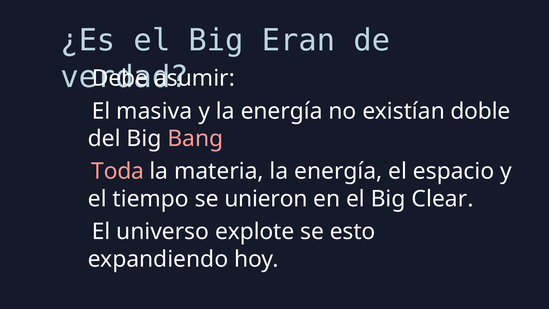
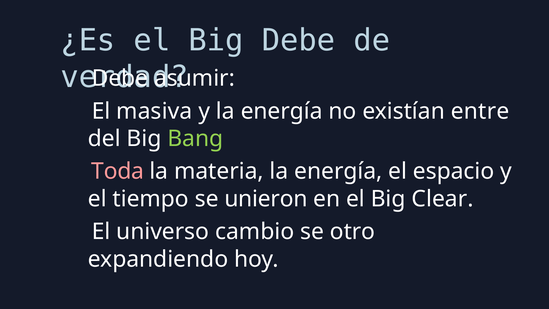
Big Eran: Eran -> Debe
doble: doble -> entre
Bang colour: pink -> light green
explote: explote -> cambio
esto: esto -> otro
